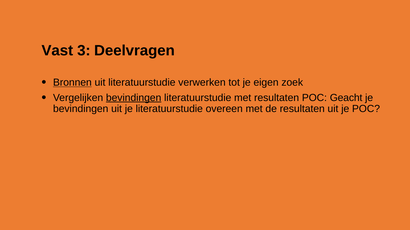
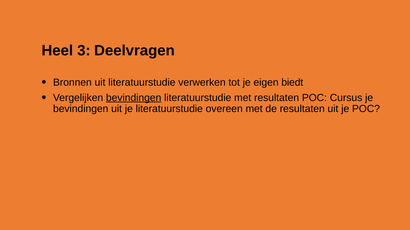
Vast: Vast -> Heel
Bronnen underline: present -> none
zoek: zoek -> biedt
Geacht: Geacht -> Cursus
